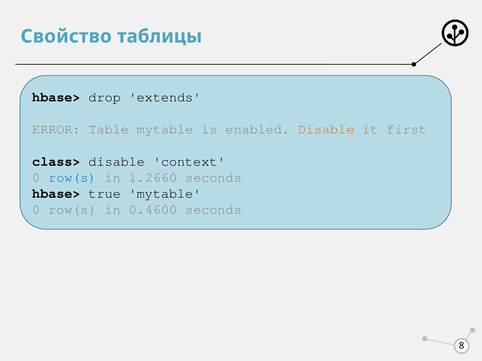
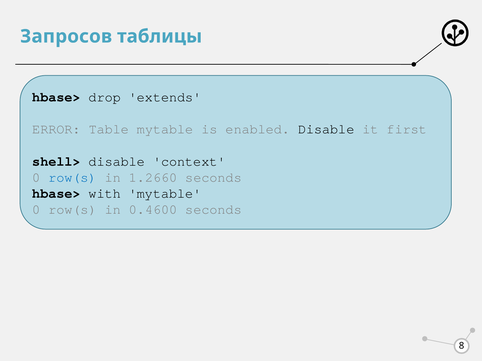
Свойство: Свойство -> Запросов
Disable at (326, 129) colour: orange -> black
class>: class> -> shell>
true: true -> with
